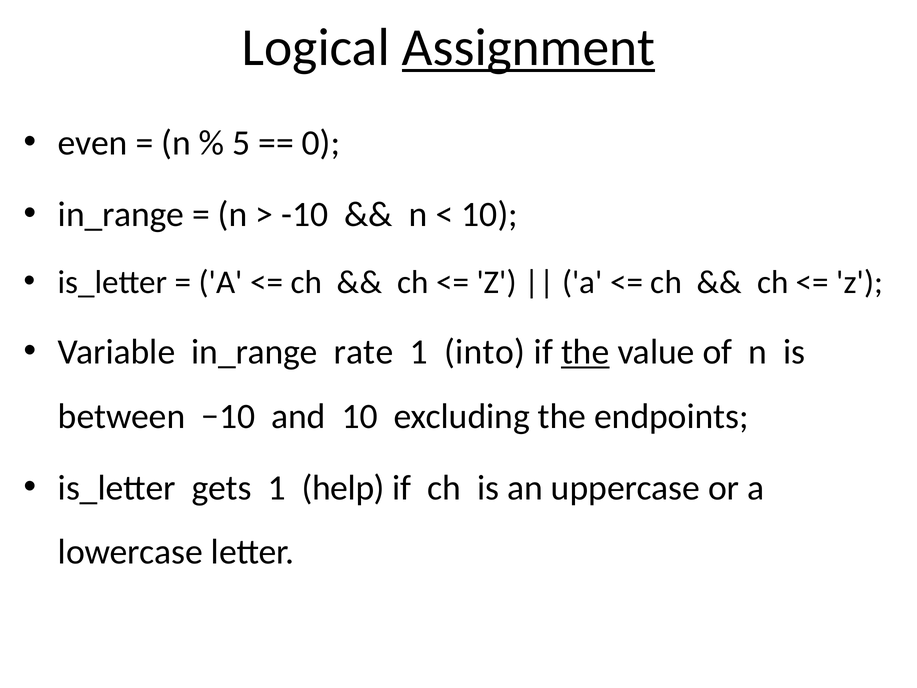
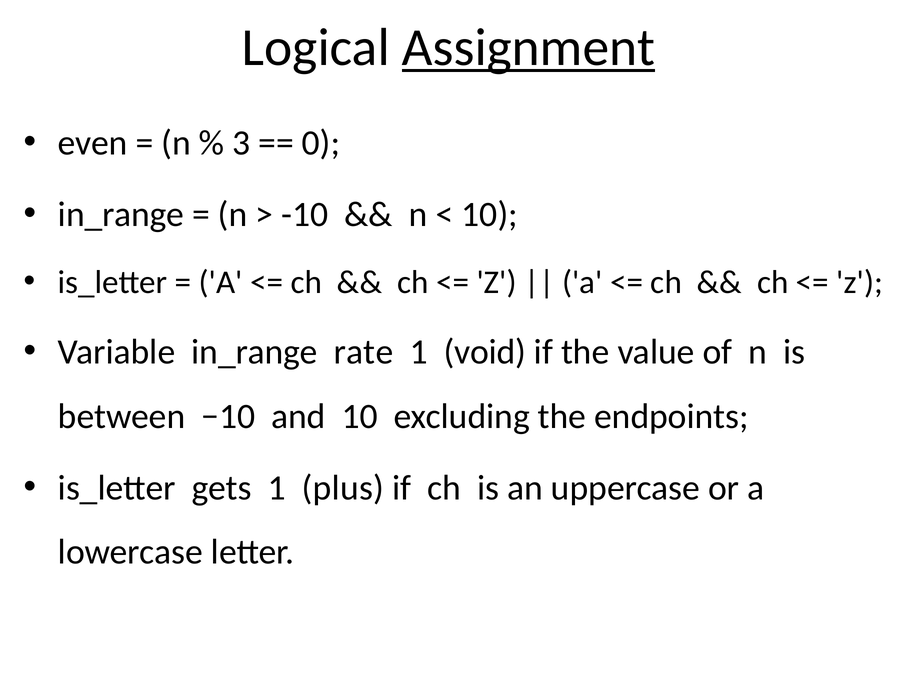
5: 5 -> 3
into: into -> void
the at (585, 352) underline: present -> none
help: help -> plus
